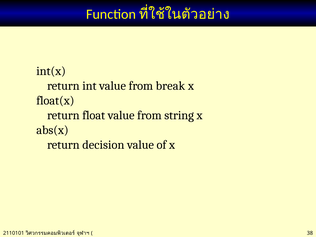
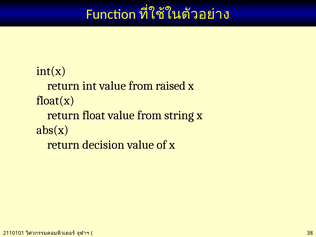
break: break -> raised
